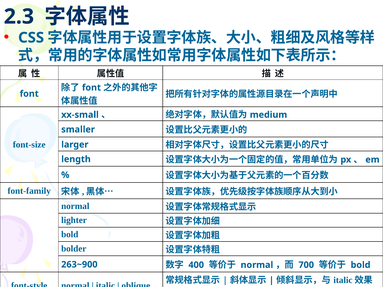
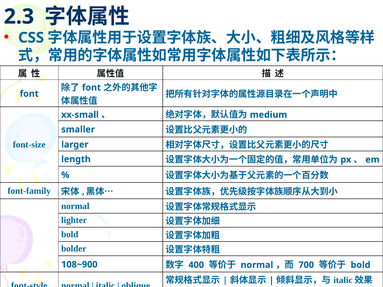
263~900: 263~900 -> 108~900
